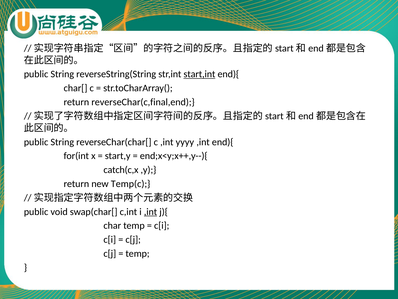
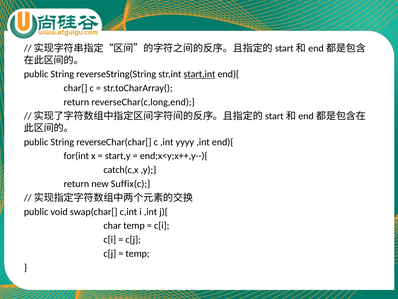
reverseChar(c,final,end: reverseChar(c,final,end -> reverseChar(c,long,end
Temp(c: Temp(c -> Suffix(c
,int at (151, 211) underline: present -> none
